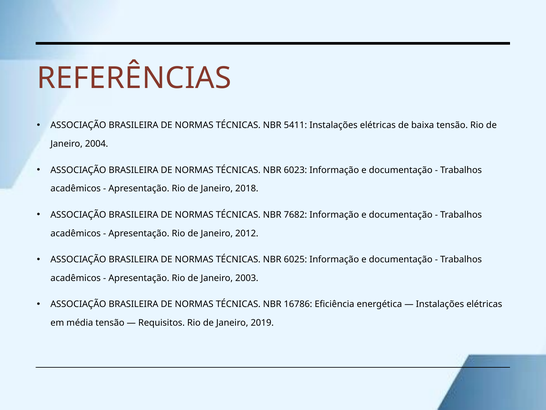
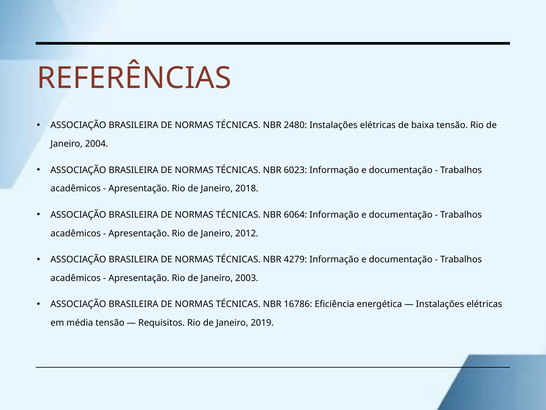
5411: 5411 -> 2480
7682: 7682 -> 6064
6025: 6025 -> 4279
